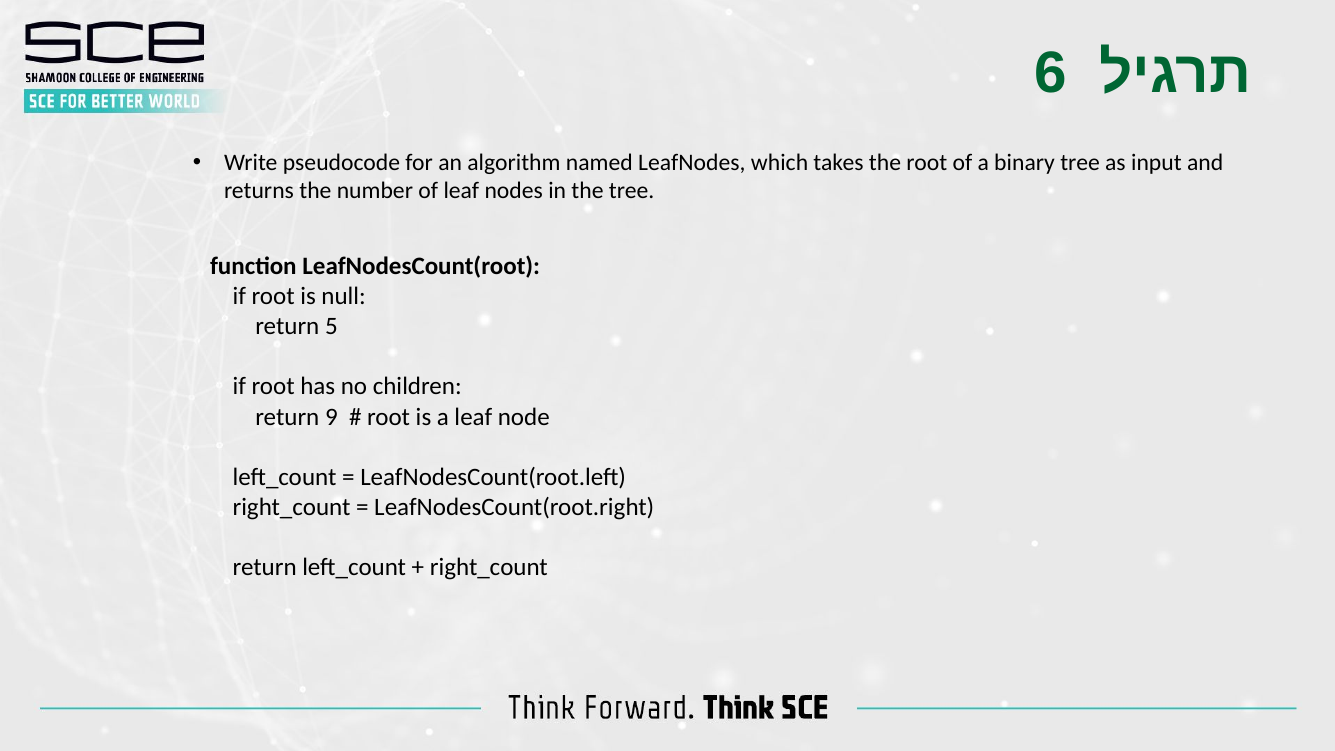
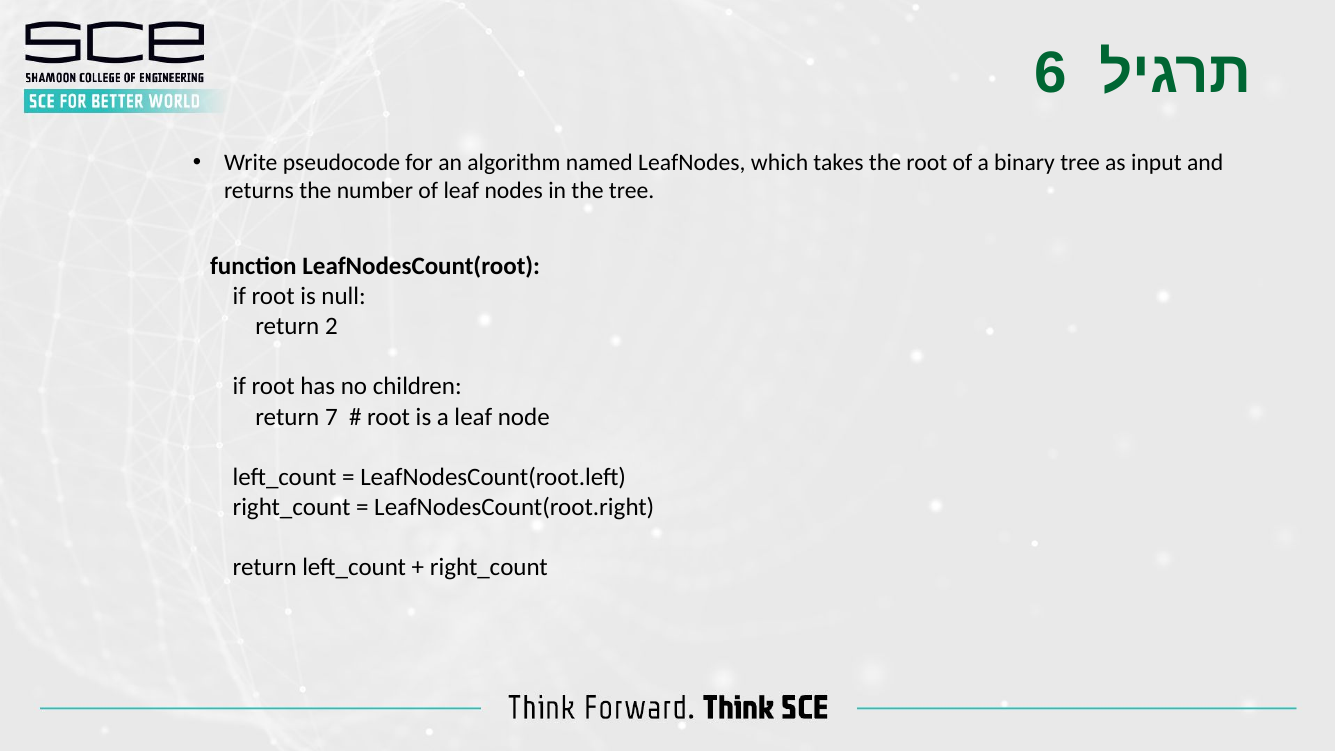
5: 5 -> 2
9: 9 -> 7
